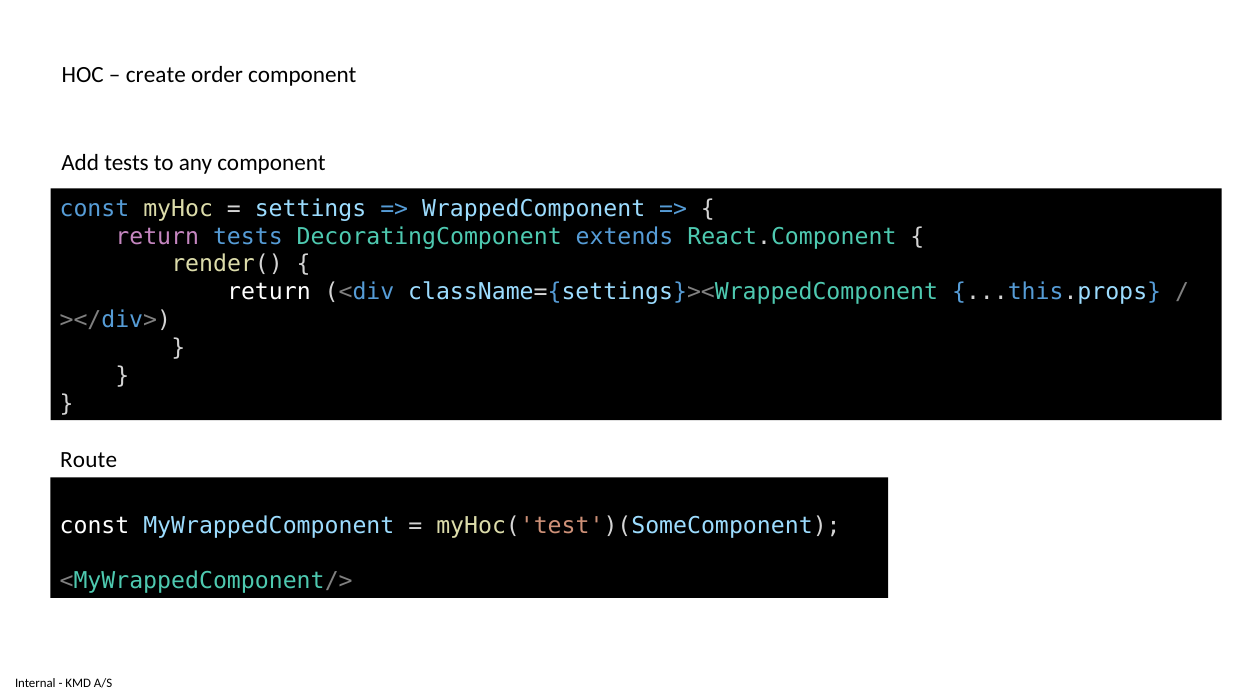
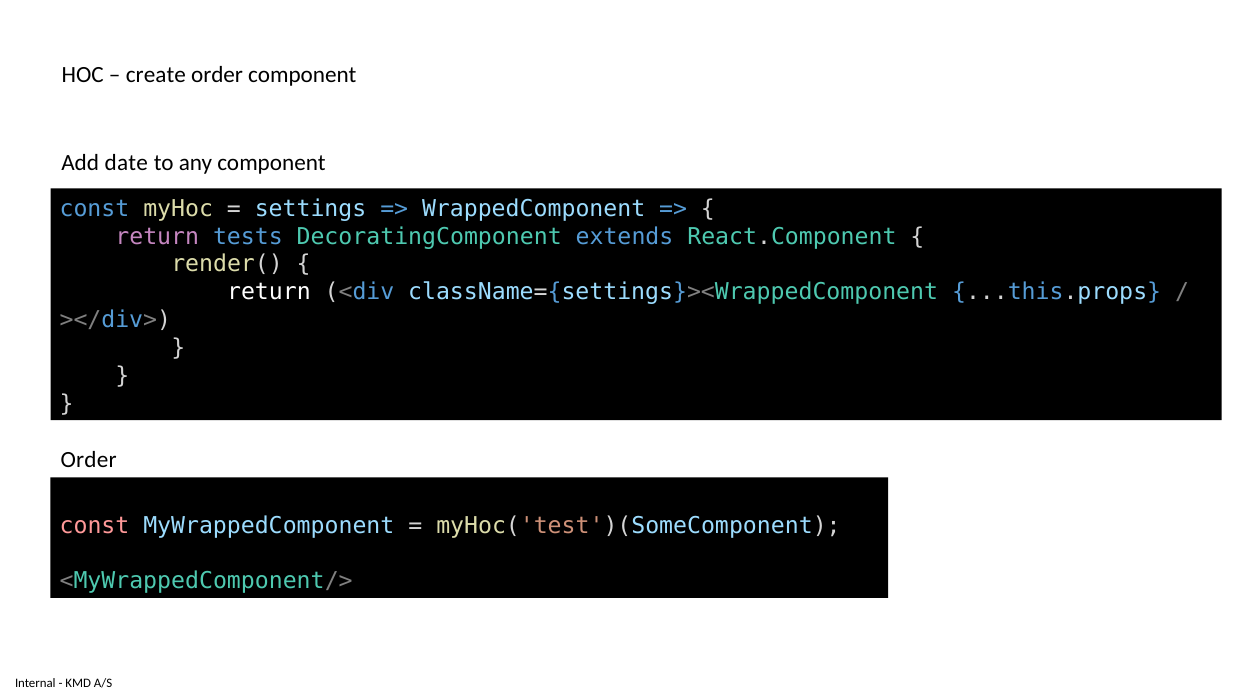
Add tests: tests -> date
Route at (89, 460): Route -> Order
const at (94, 525) colour: white -> pink
